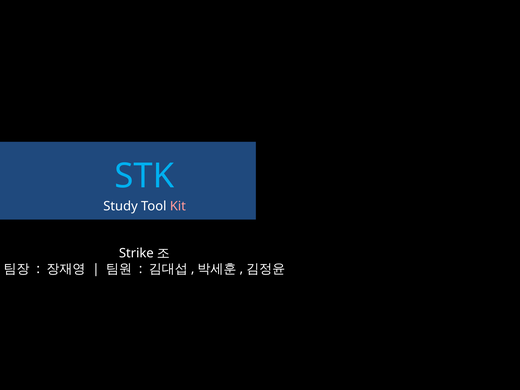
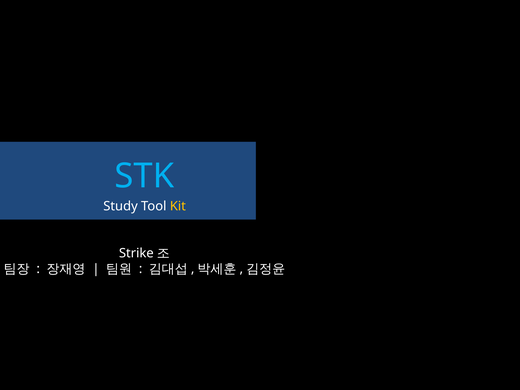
Kit colour: pink -> yellow
